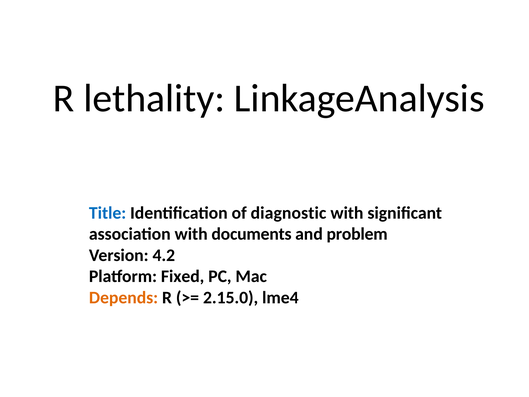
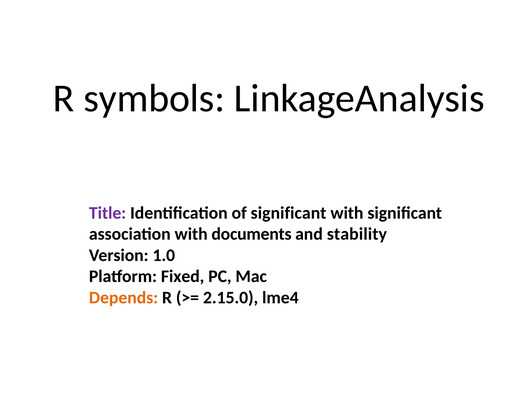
lethality: lethality -> symbols
Title colour: blue -> purple
of diagnostic: diagnostic -> significant
problem: problem -> stability
4.2: 4.2 -> 1.0
